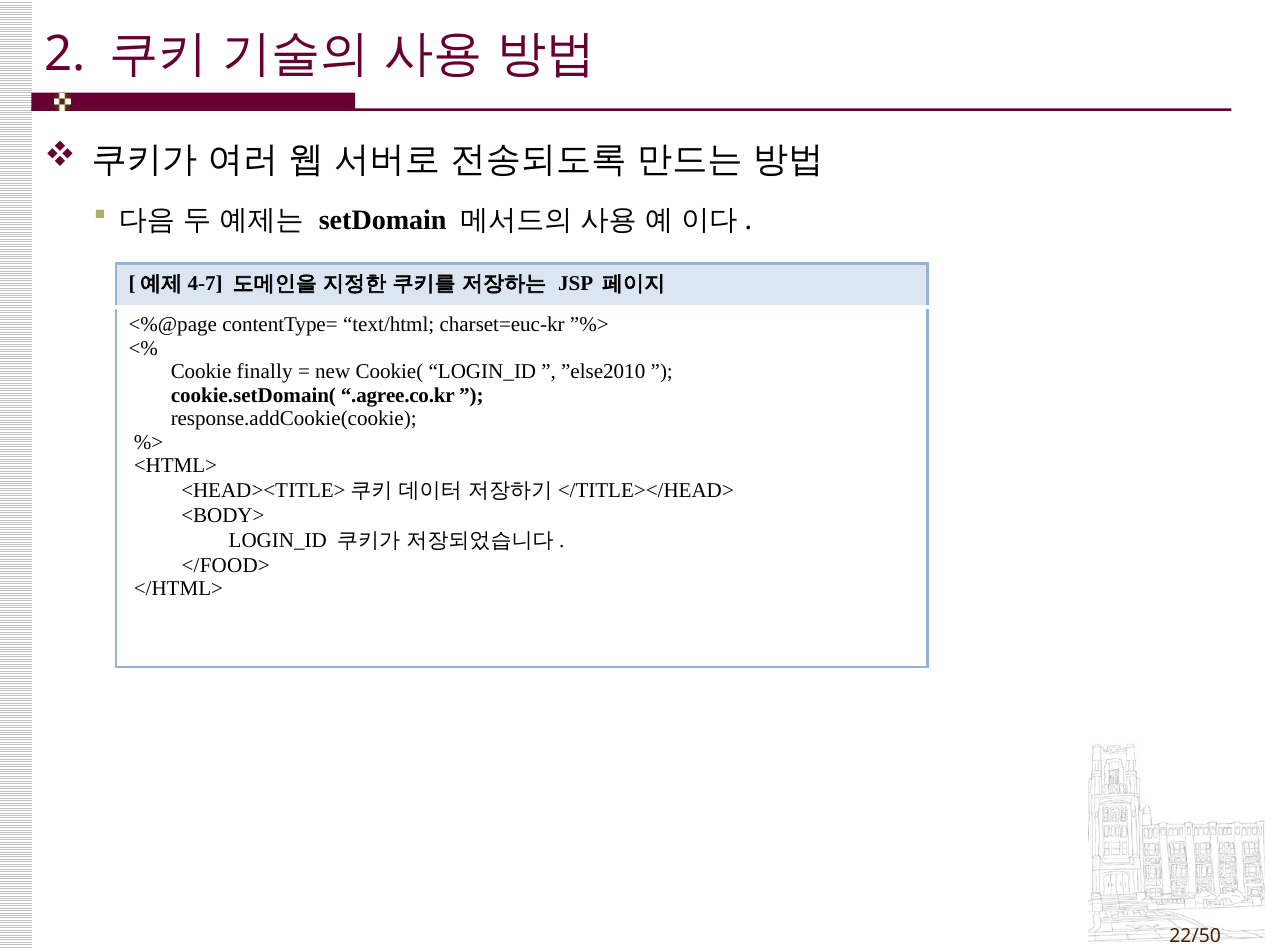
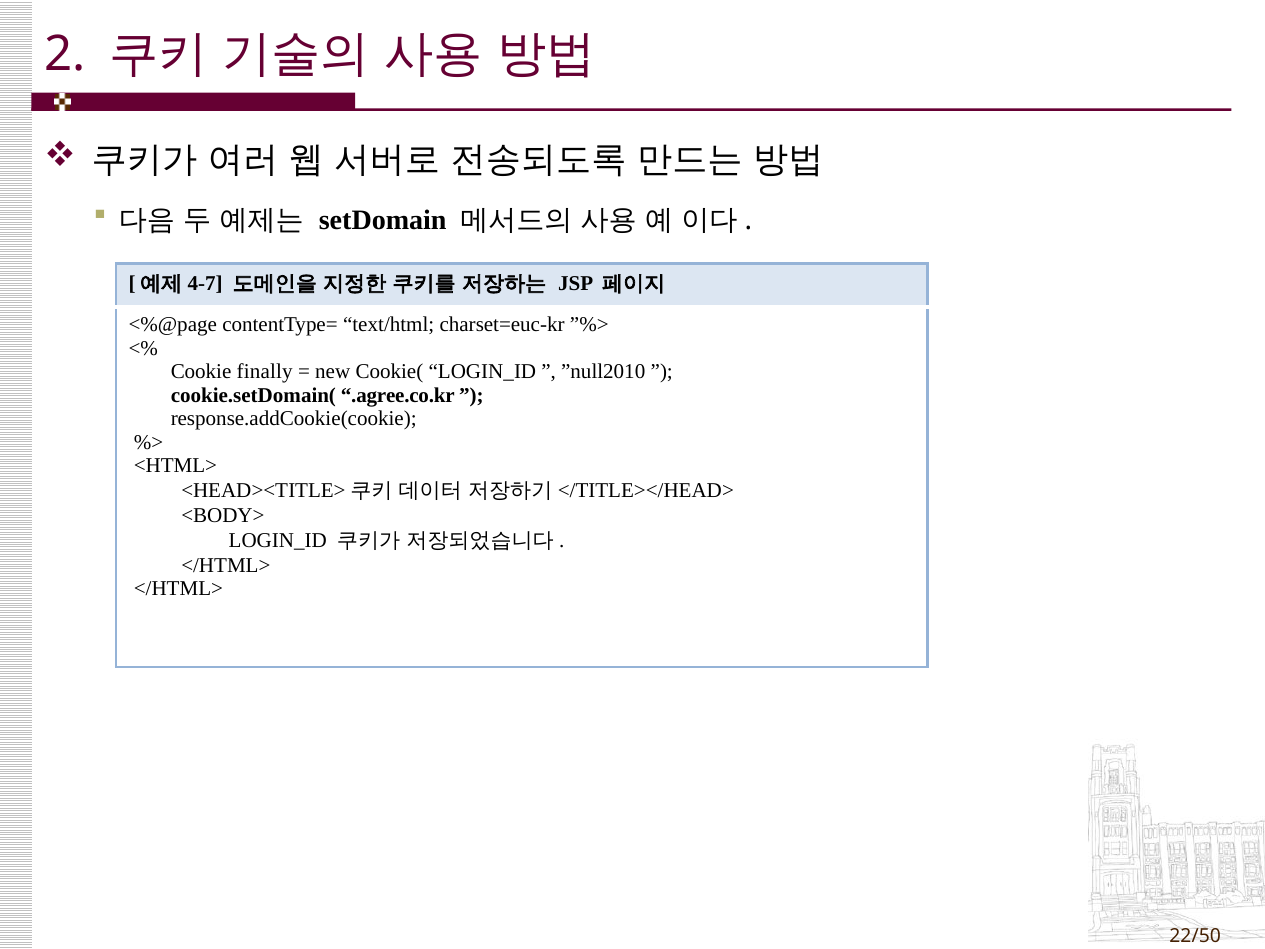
”else2010: ”else2010 -> ”null2010
</FOOD> at (226, 565): </FOOD> -> </HTML>
